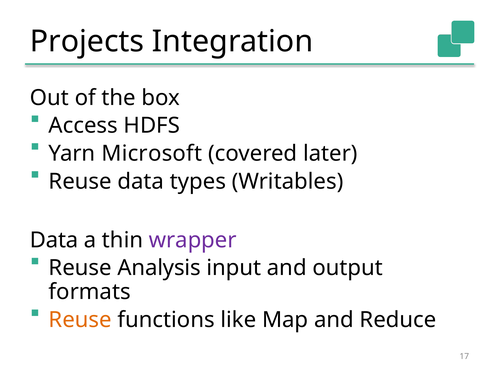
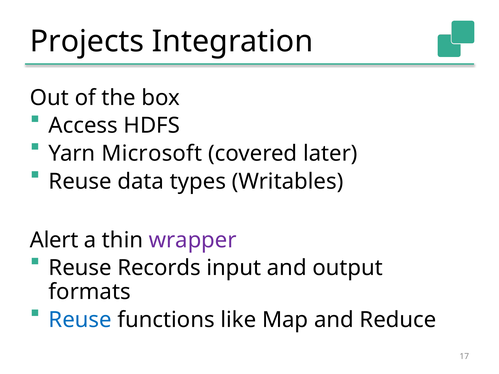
Data at (54, 240): Data -> Alert
Analysis: Analysis -> Records
Reuse at (80, 320) colour: orange -> blue
